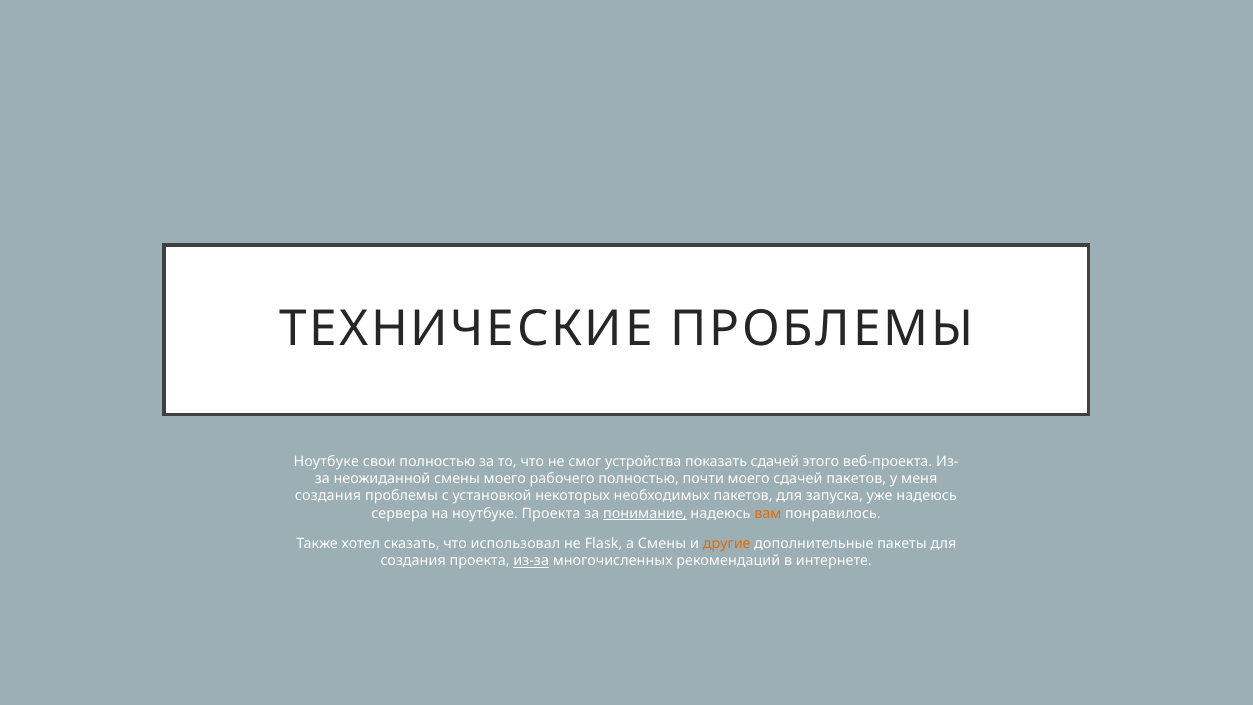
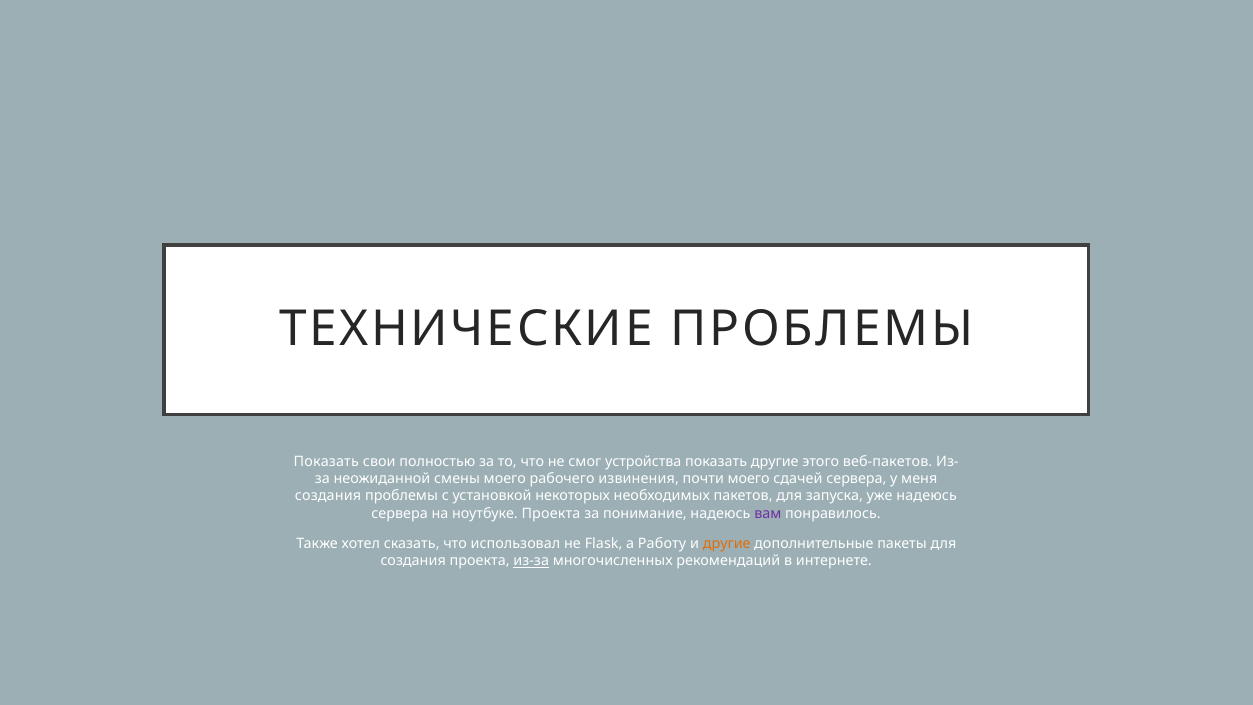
Ноутбуке at (326, 462): Ноутбуке -> Показать
показать сдачей: сдачей -> другие
веб-проекта: веб-проекта -> веб-пакетов
рабочего полностью: полностью -> извинения
сдачей пакетов: пакетов -> сервера
понимание underline: present -> none
вам colour: orange -> purple
а Смены: Смены -> Работу
